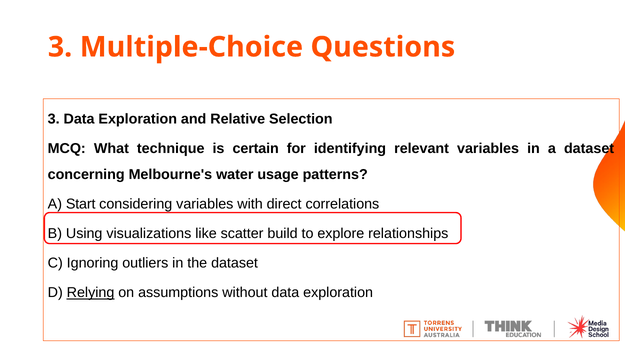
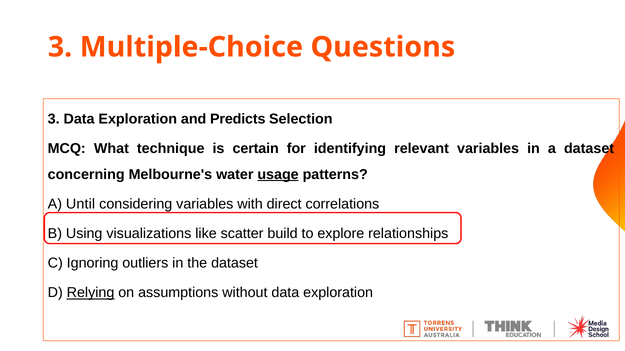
Relative: Relative -> Predicts
usage underline: none -> present
Start: Start -> Until
